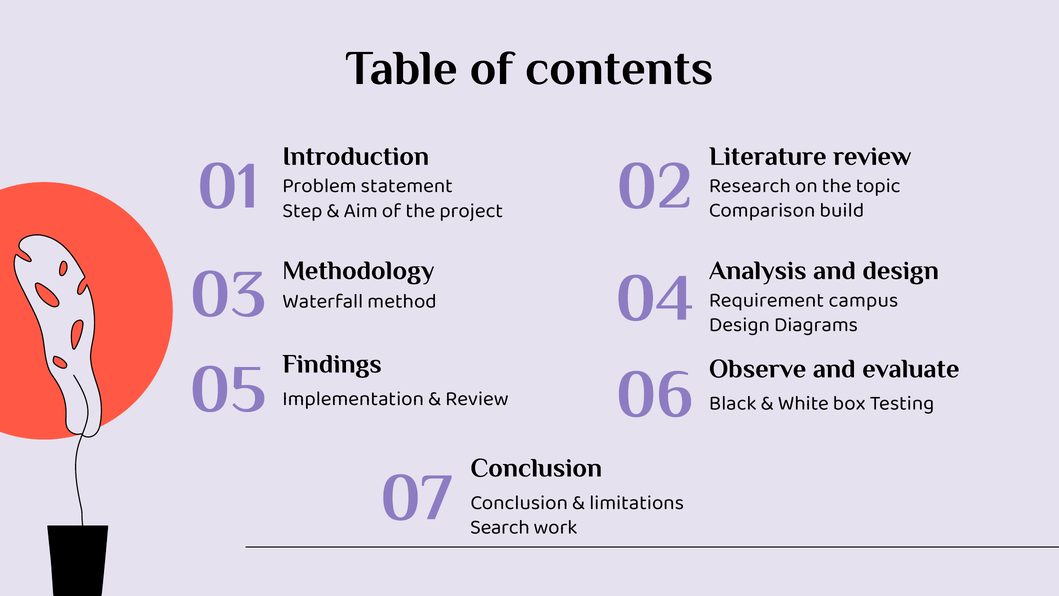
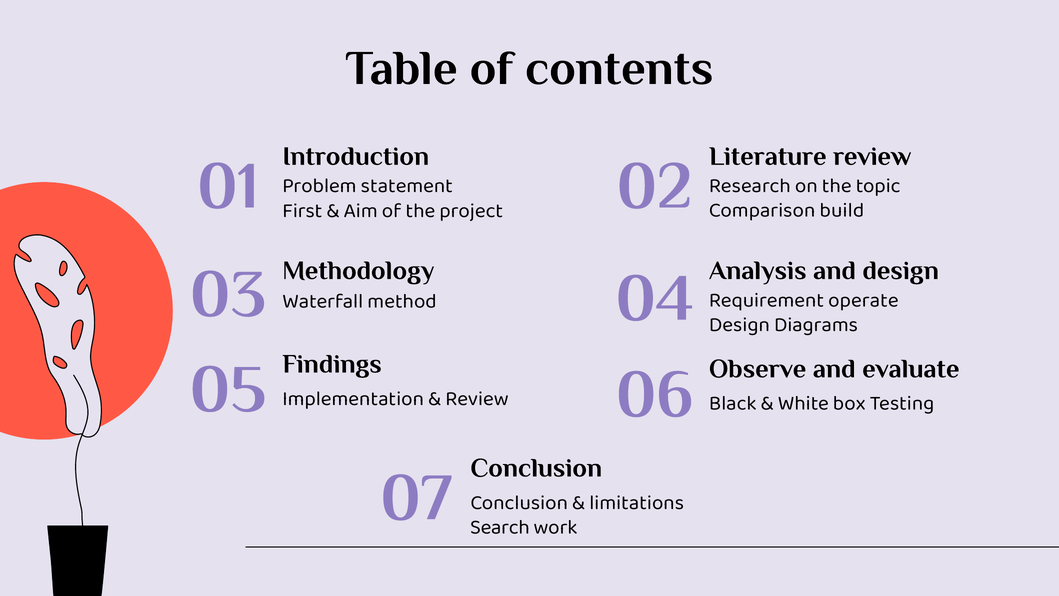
Step: Step -> First
campus: campus -> operate
